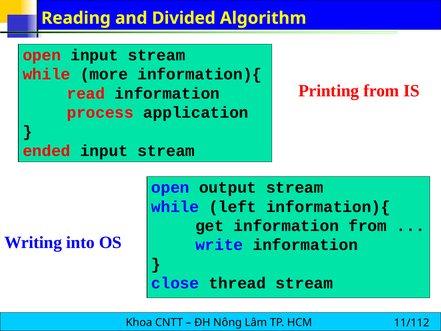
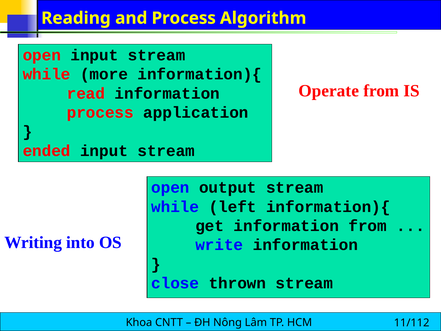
and Divided: Divided -> Process
Printing: Printing -> Operate
thread: thread -> thrown
